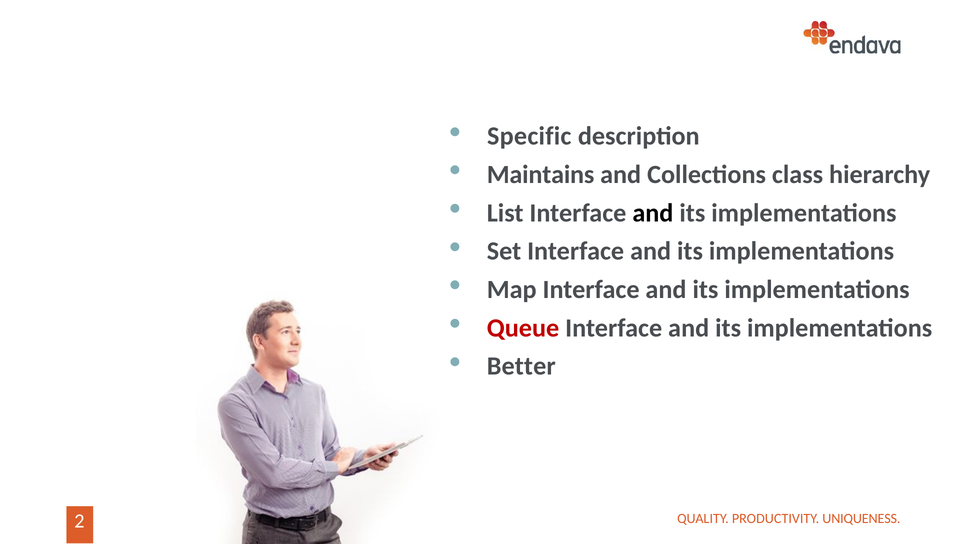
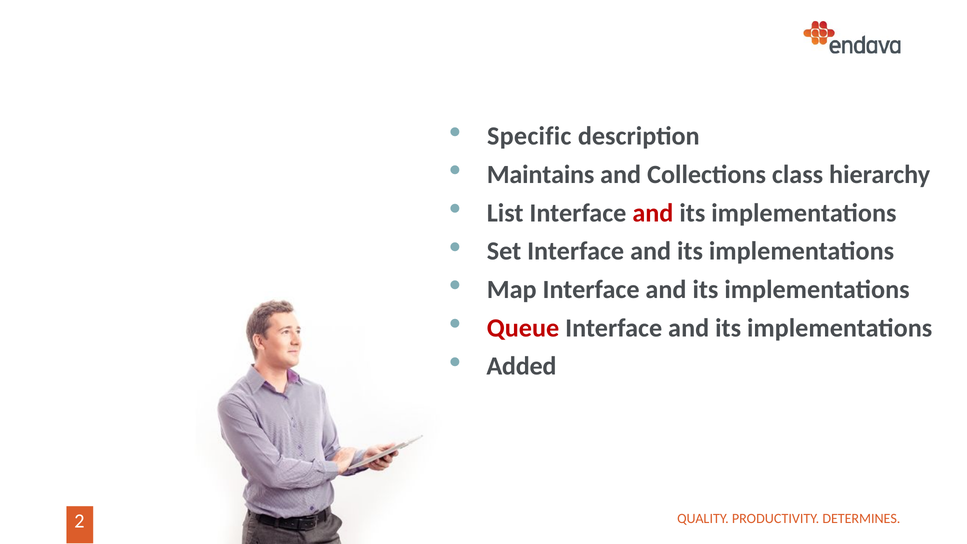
and at (653, 213) colour: black -> red
Better: Better -> Added
UNIQUENESS: UNIQUENESS -> DETERMINES
